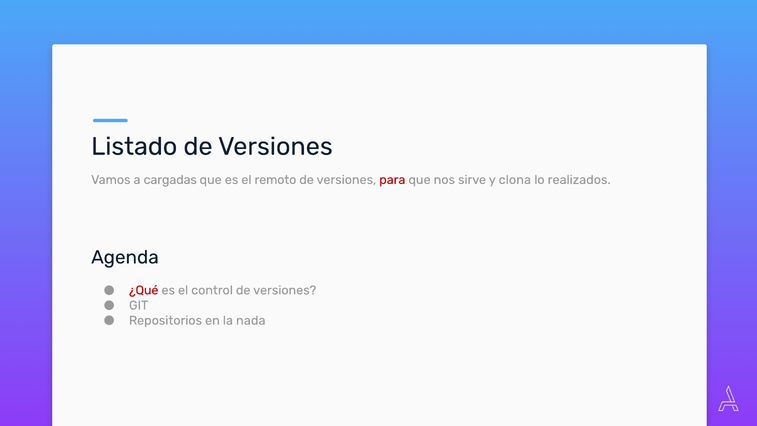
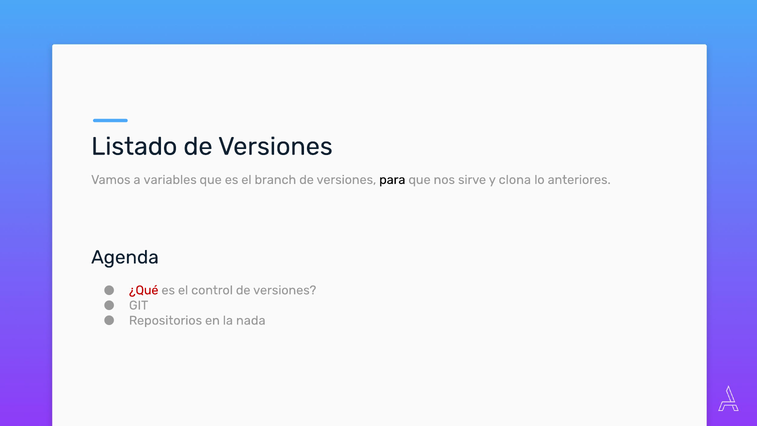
cargadas: cargadas -> variables
remoto: remoto -> branch
para colour: red -> black
realizados: realizados -> anteriores
